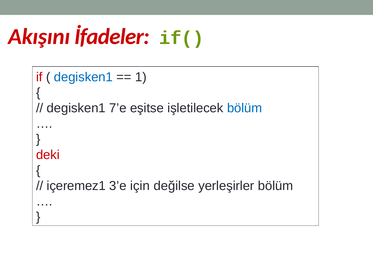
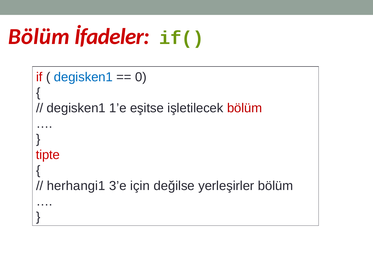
Akışını at (39, 37): Akışını -> Bölüm
1: 1 -> 0
7’e: 7’e -> 1’e
bölüm at (245, 108) colour: blue -> red
deki: deki -> tipte
içeremez1: içeremez1 -> herhangi1
